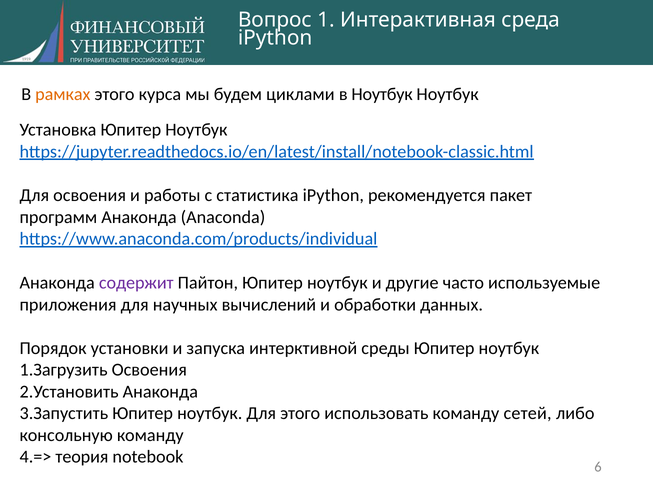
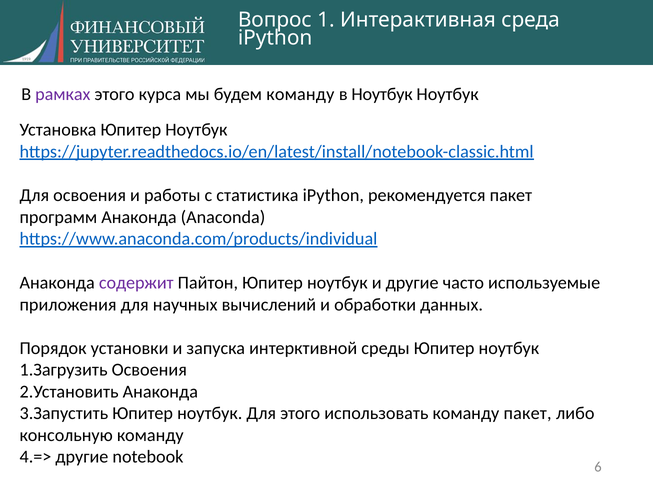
рамках colour: orange -> purple
будем циклами: циклами -> команду
команду сетей: сетей -> пакет
теория at (82, 458): теория -> другие
